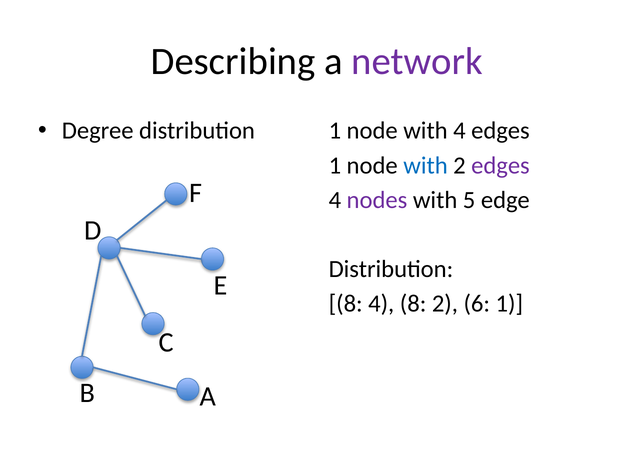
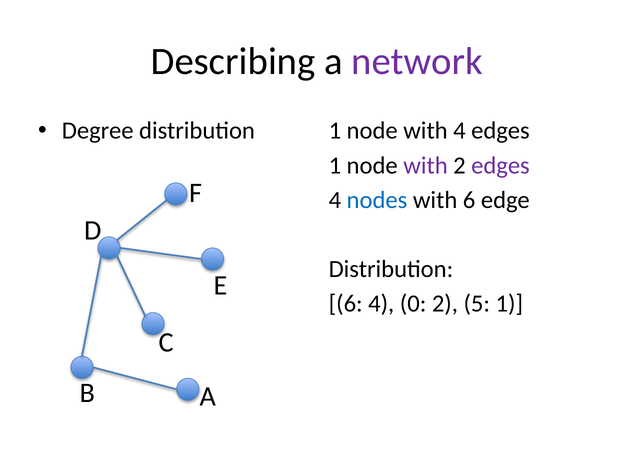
with at (425, 165) colour: blue -> purple
nodes colour: purple -> blue
with 5: 5 -> 6
8 at (346, 303): 8 -> 6
4 8: 8 -> 0
6: 6 -> 5
